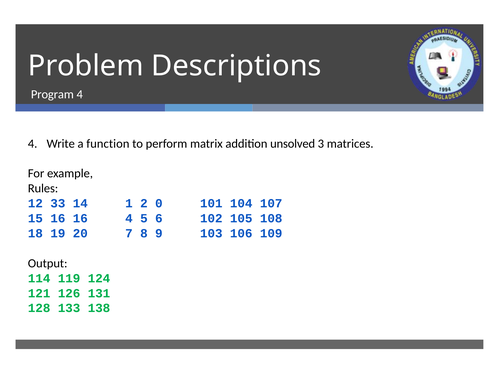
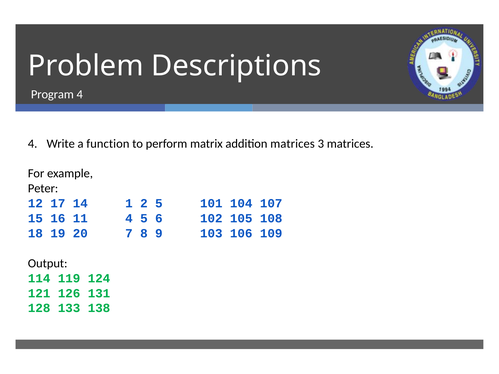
addition unsolved: unsolved -> matrices
Rules: Rules -> Peter
33: 33 -> 17
2 0: 0 -> 5
16 16: 16 -> 11
